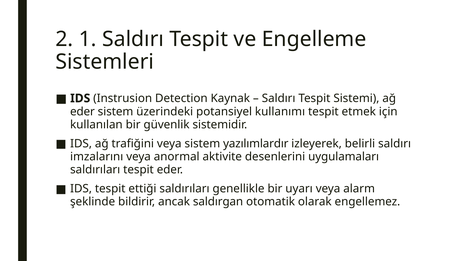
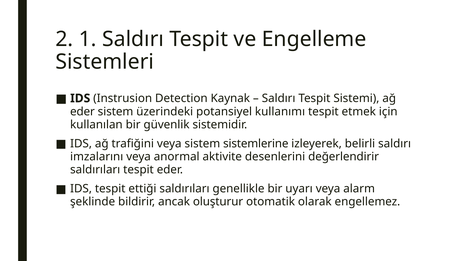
yazılımlardır: yazılımlardır -> sistemlerine
uygulamaları: uygulamaları -> değerlendirir
saldırgan: saldırgan -> oluşturur
